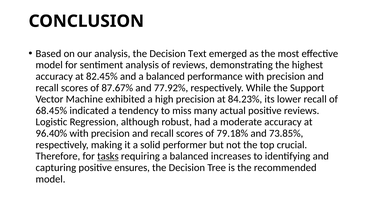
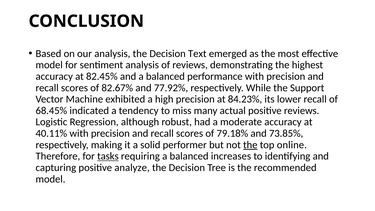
87.67%: 87.67% -> 82.67%
96.40%: 96.40% -> 40.11%
the at (250, 145) underline: none -> present
crucial: crucial -> online
ensures: ensures -> analyze
